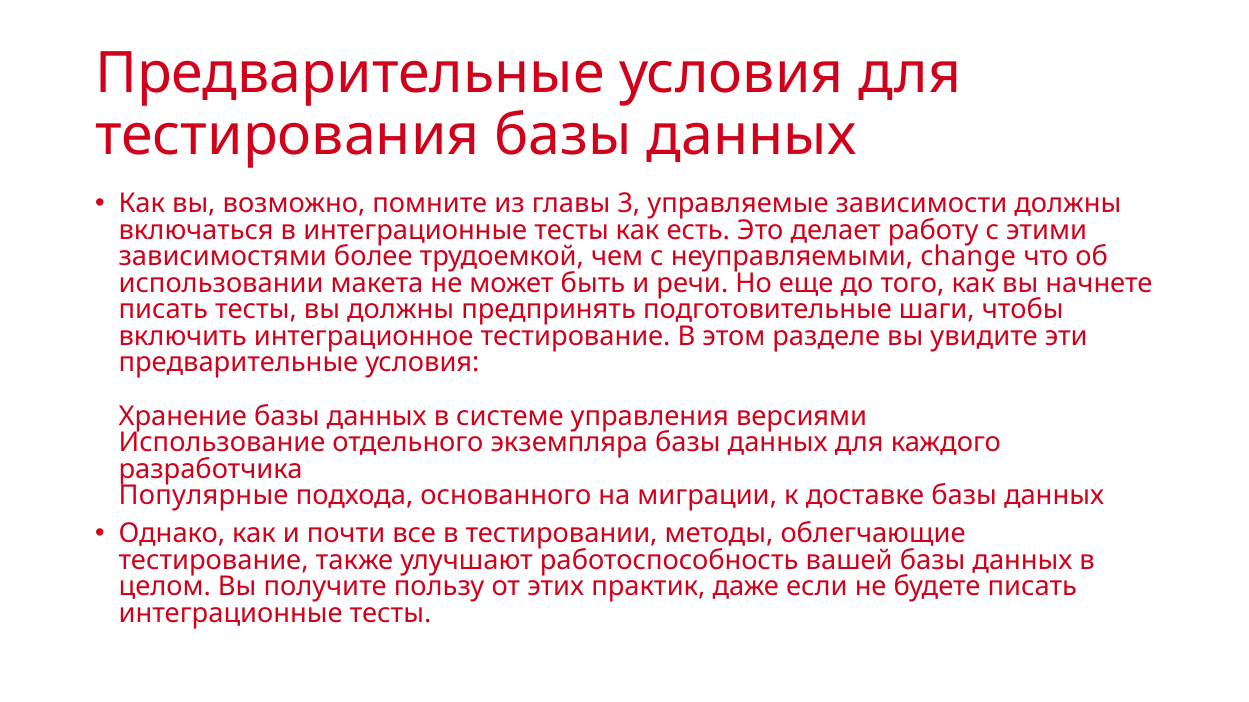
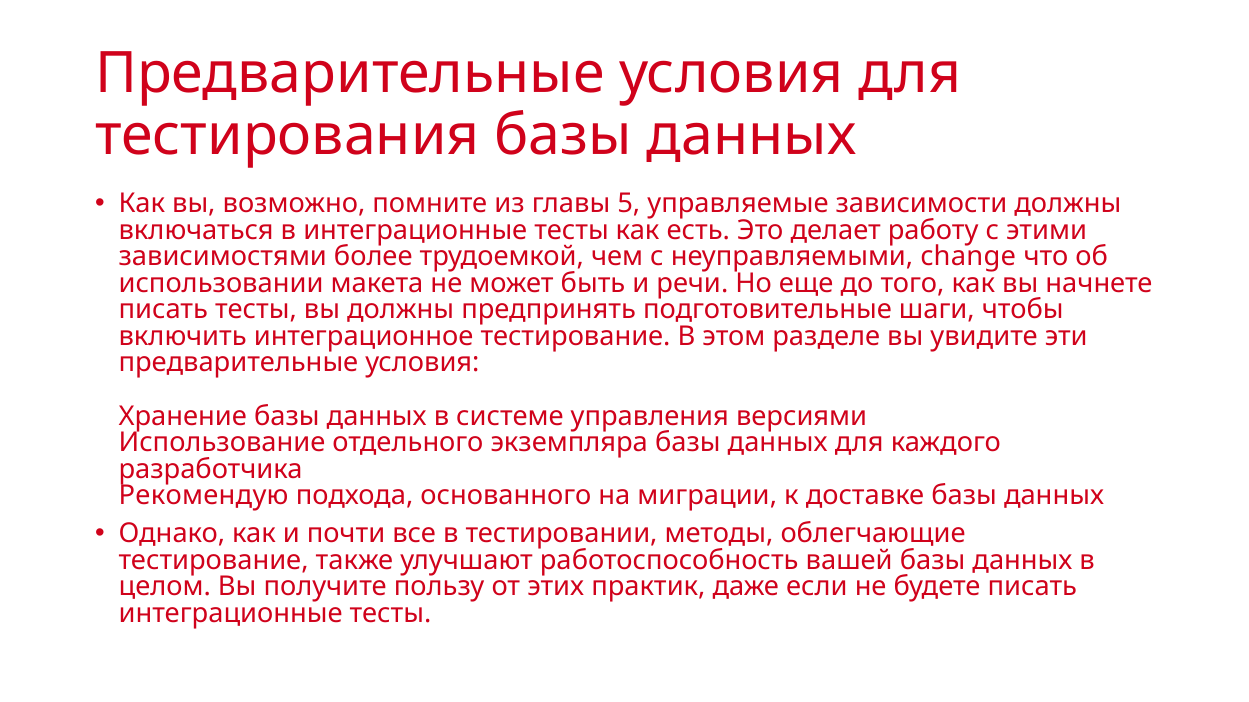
3: 3 -> 5
Популярные: Популярные -> Рекомендую
